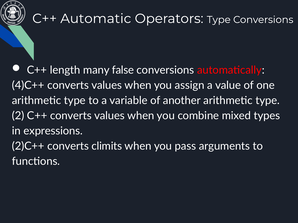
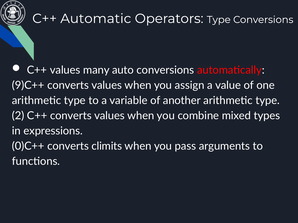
C++ length: length -> values
false: false -> auto
4)C++: 4)C++ -> 9)C++
2)C++: 2)C++ -> 0)C++
